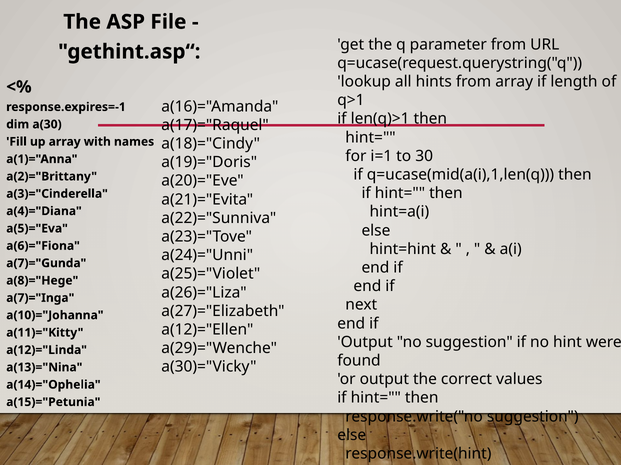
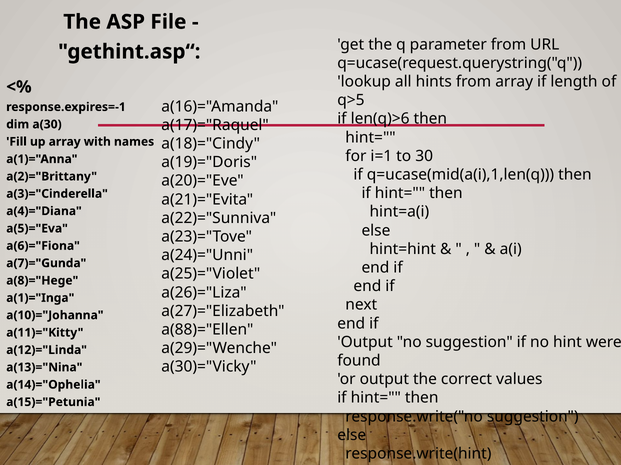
q>1: q>1 -> q>5
len(q)>1: len(q)>1 -> len(q)>6
a(7)="Inga: a(7)="Inga -> a(1)="Inga
a(12)="Ellen: a(12)="Ellen -> a(88)="Ellen
